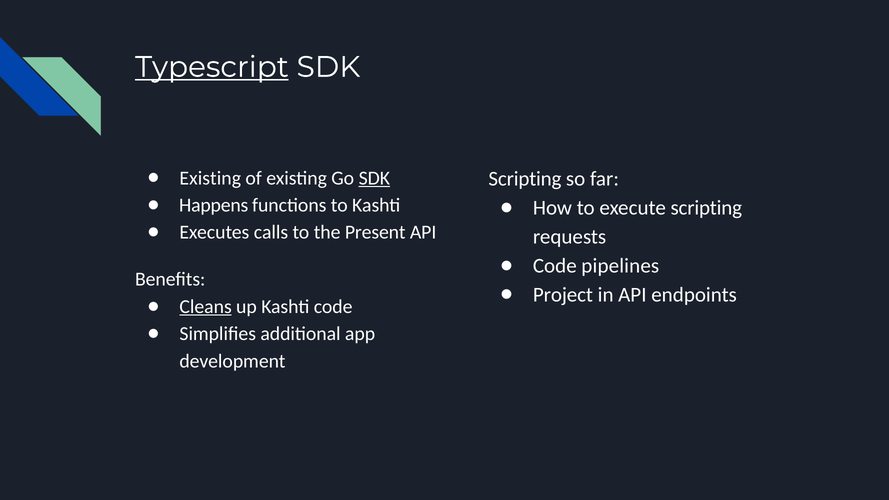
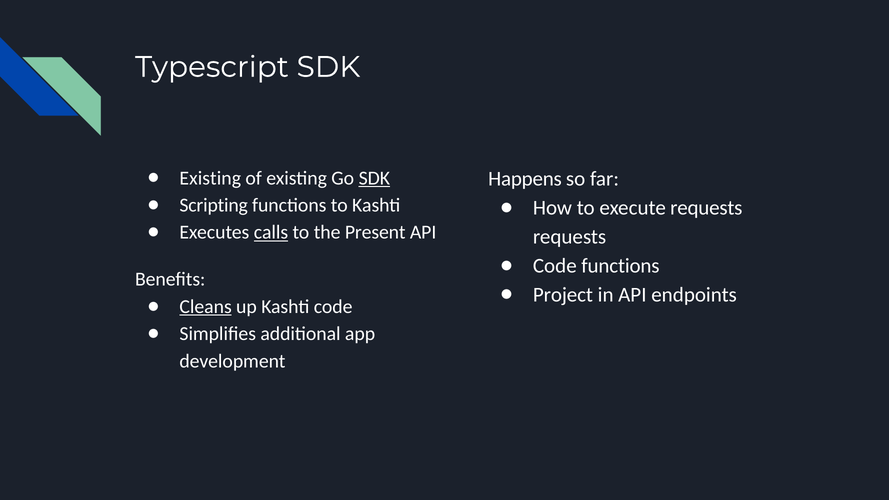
Typescript underline: present -> none
Scripting at (525, 179): Scripting -> Happens
Happens: Happens -> Scripting
execute scripting: scripting -> requests
calls underline: none -> present
Code pipelines: pipelines -> functions
